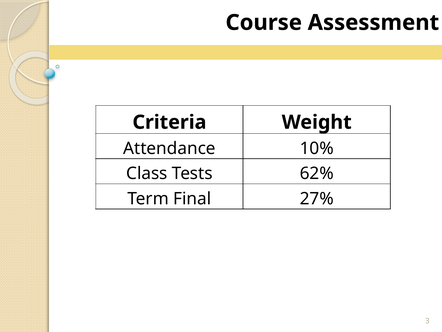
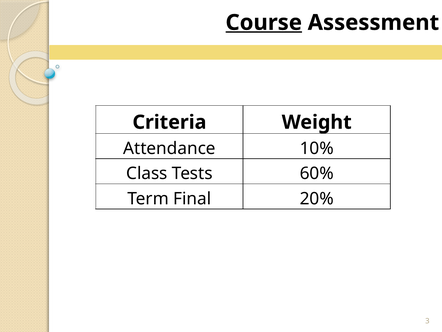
Course underline: none -> present
62%: 62% -> 60%
27%: 27% -> 20%
